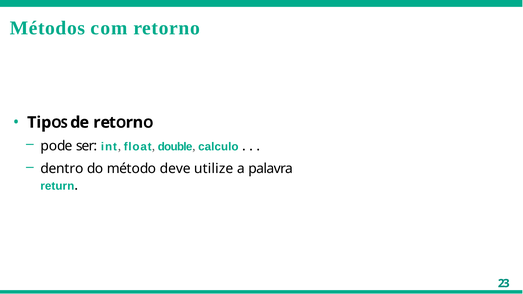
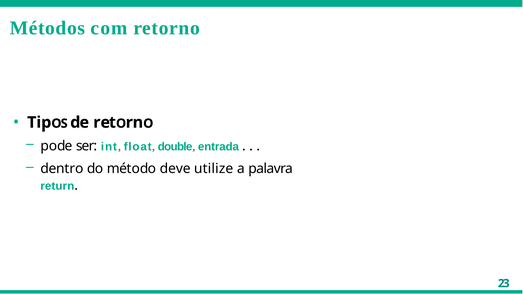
calculo: calculo -> entrada
